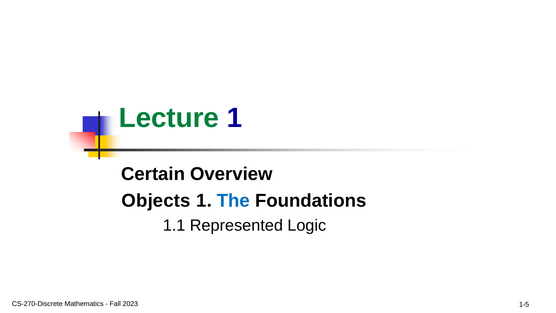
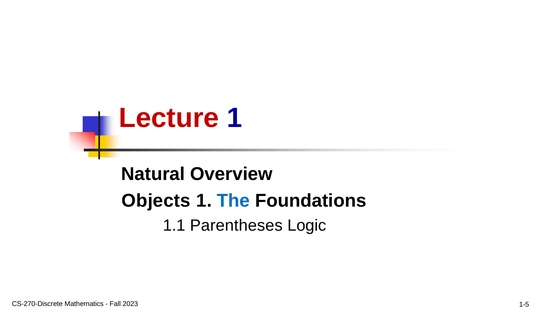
Lecture colour: green -> red
Certain: Certain -> Natural
Represented: Represented -> Parentheses
